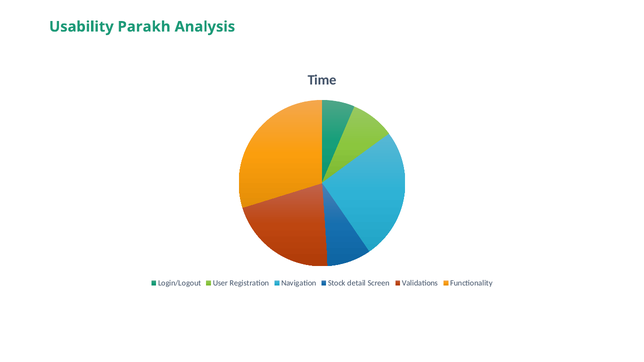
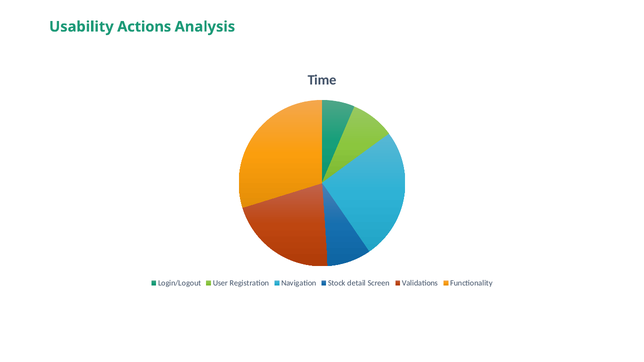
Parakh: Parakh -> Actions
